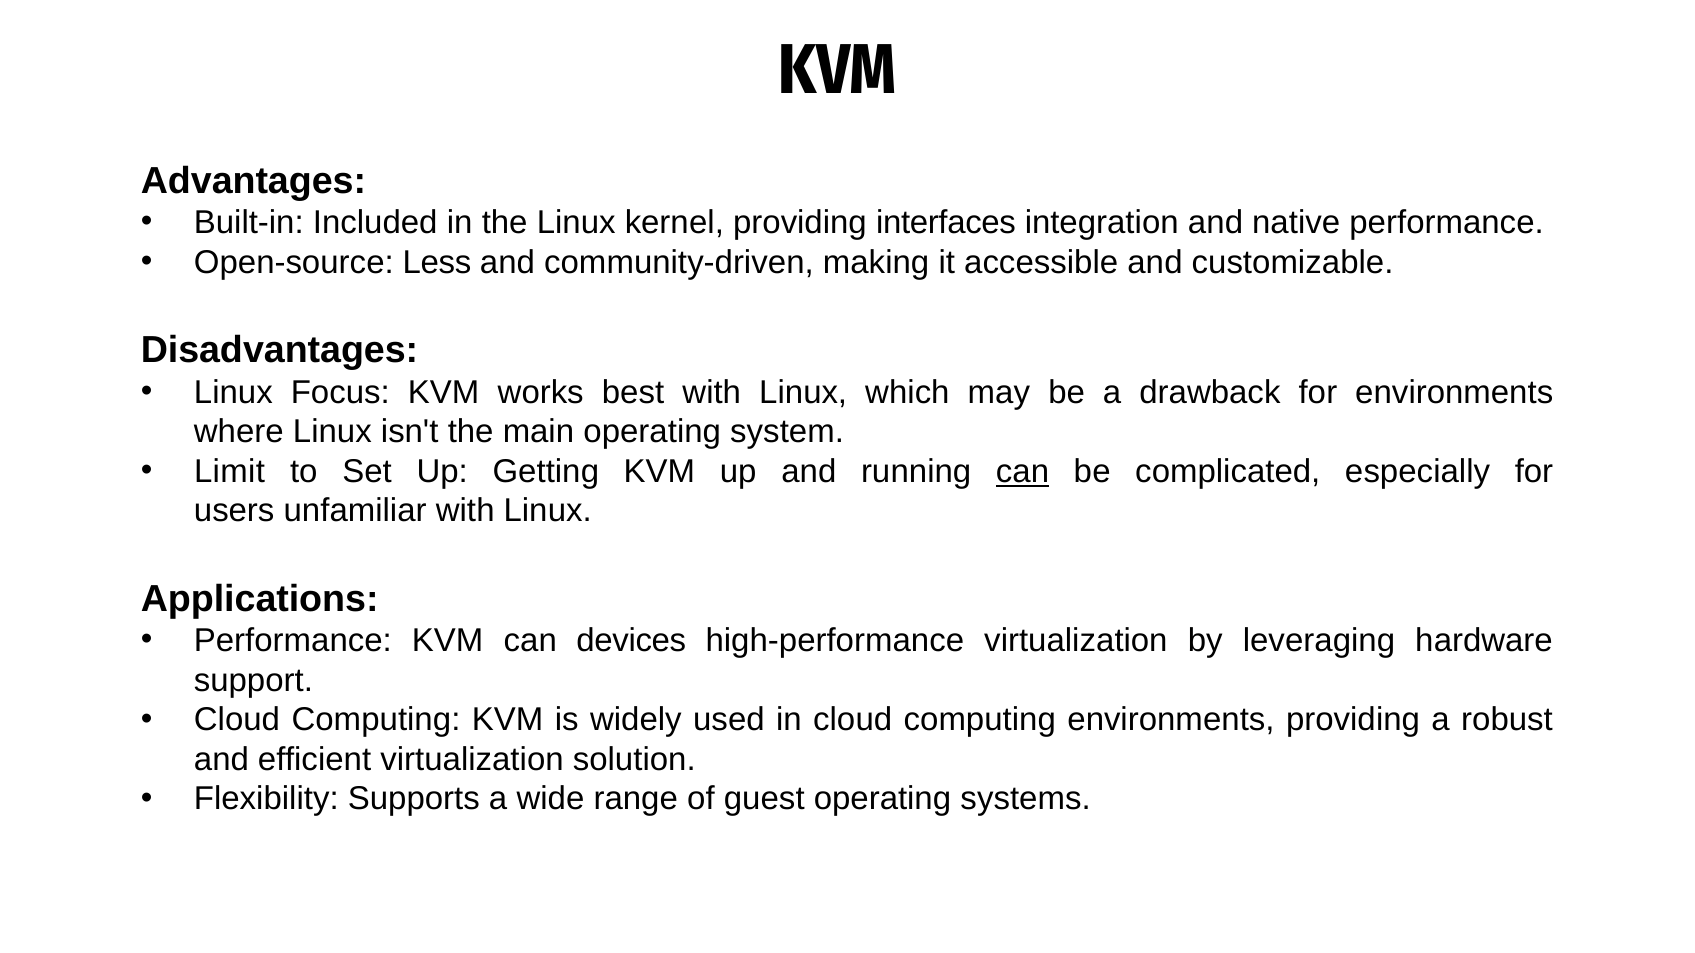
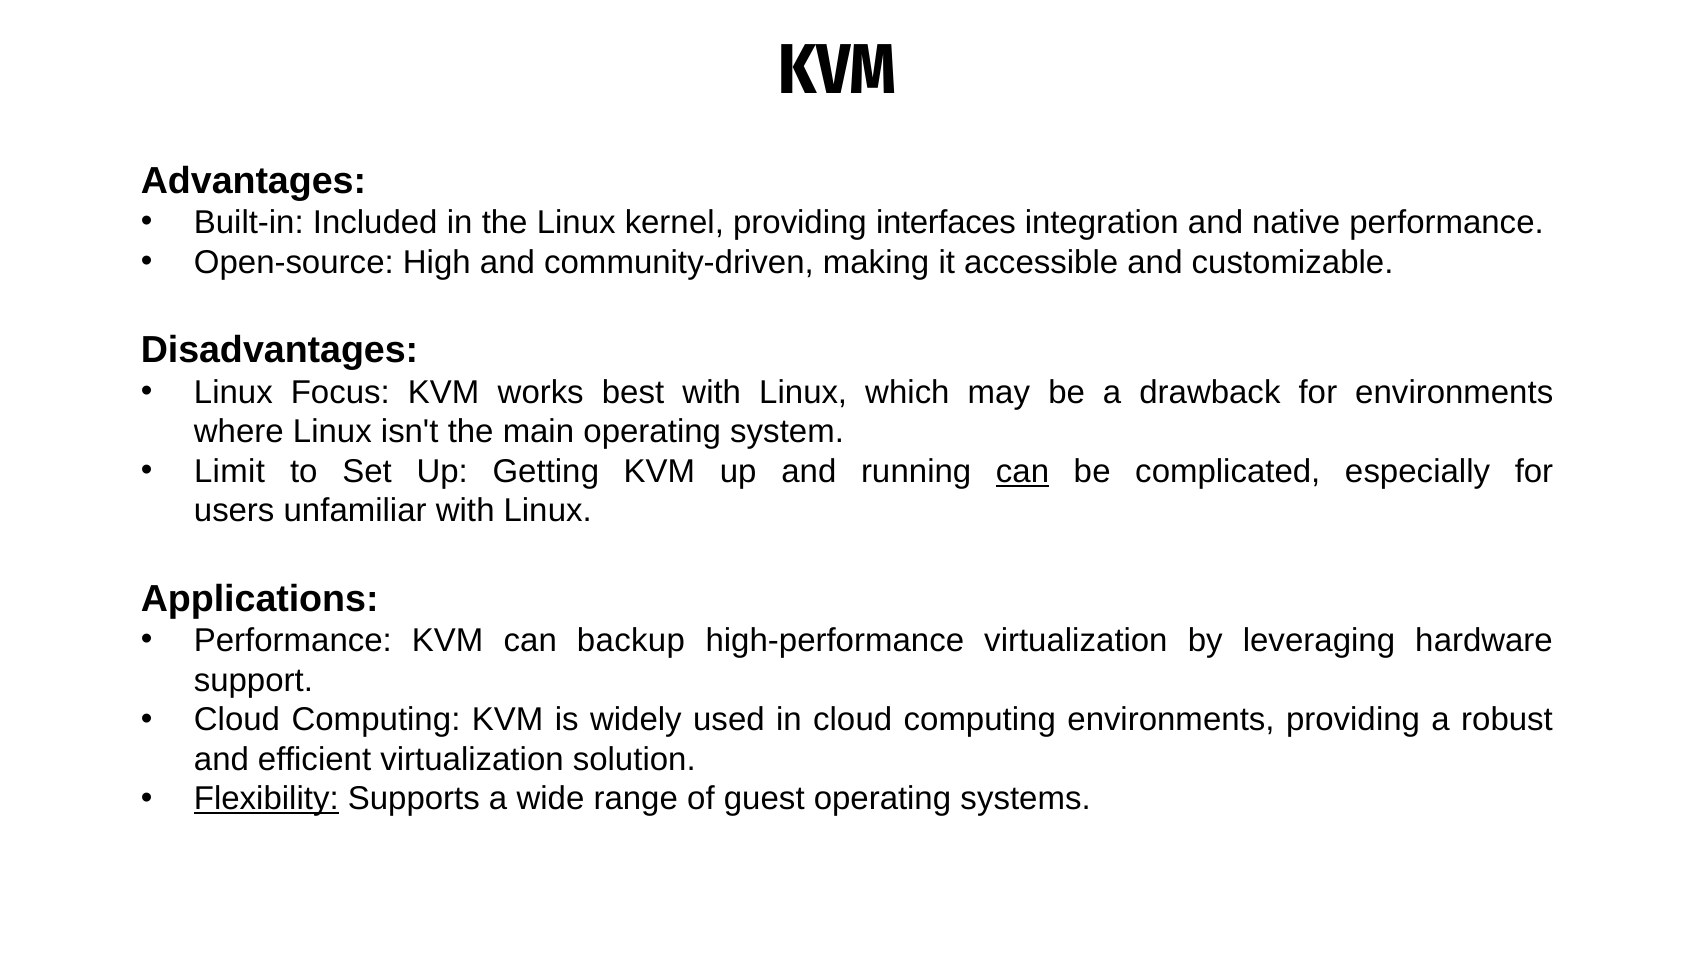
Less: Less -> High
devices: devices -> backup
Flexibility underline: none -> present
